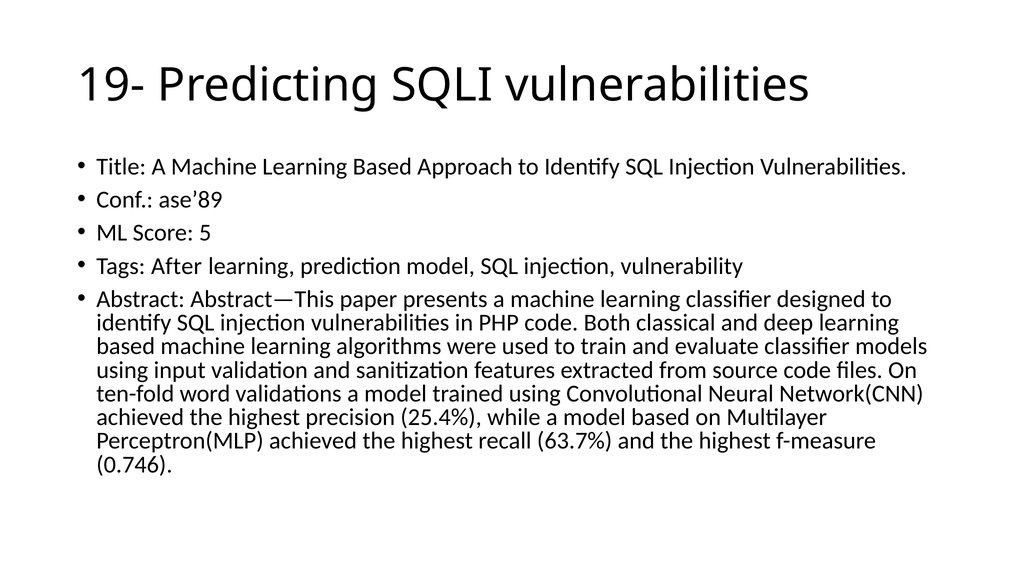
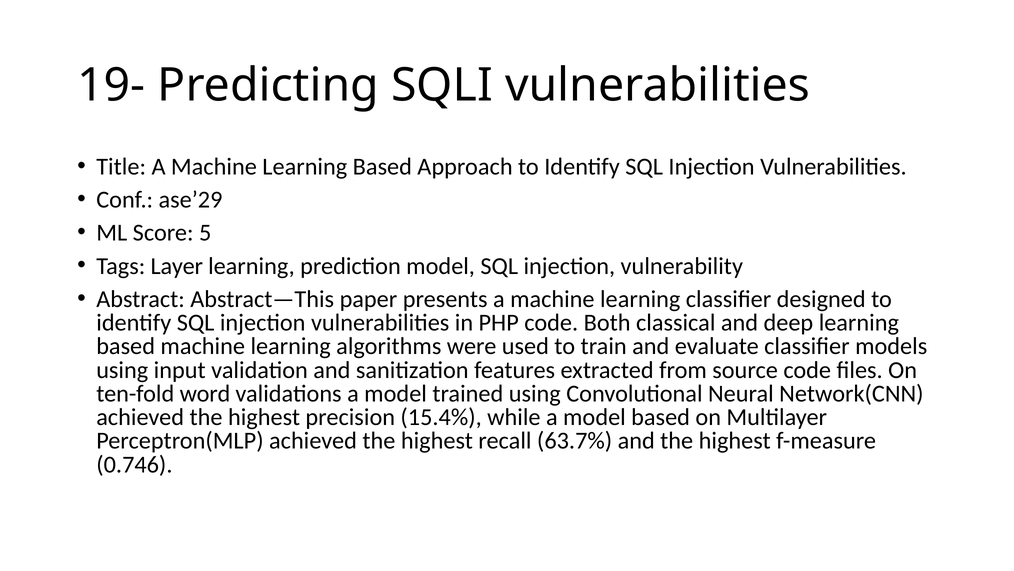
ase’89: ase’89 -> ase’29
After: After -> Layer
25.4%: 25.4% -> 15.4%
